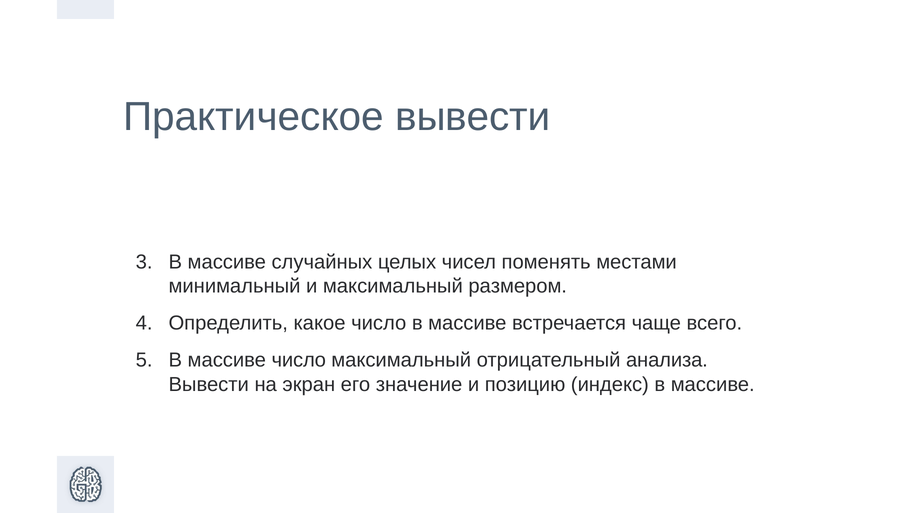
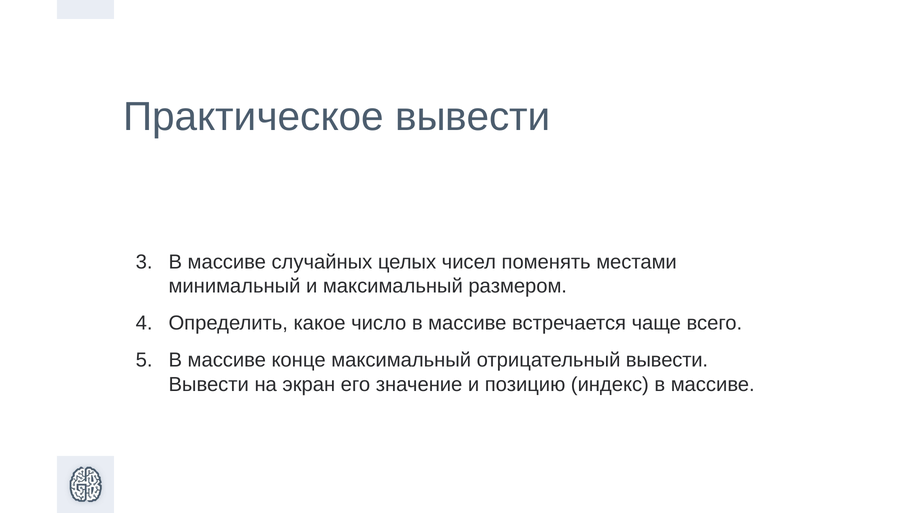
массиве число: число -> конце
отрицательный анализа: анализа -> вывести
